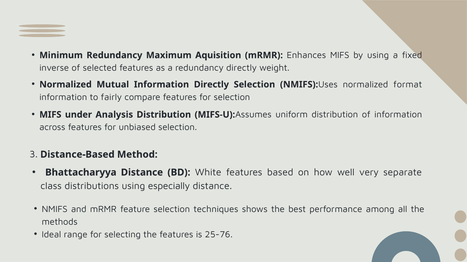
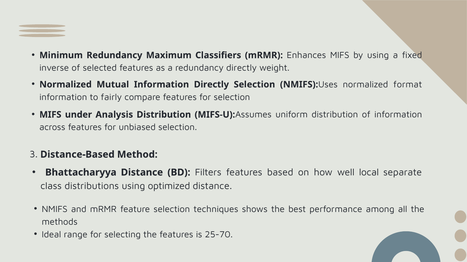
Aquisition: Aquisition -> Classifiers
White: White -> Filters
very: very -> local
especially: especially -> optimized
25-76: 25-76 -> 25-70
